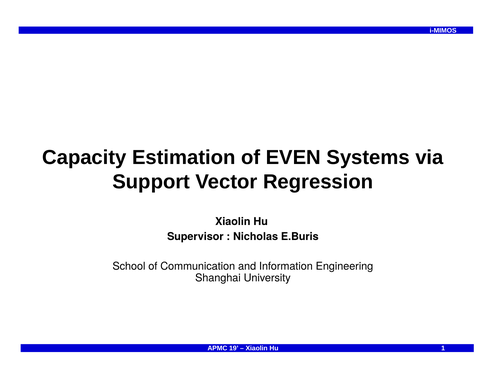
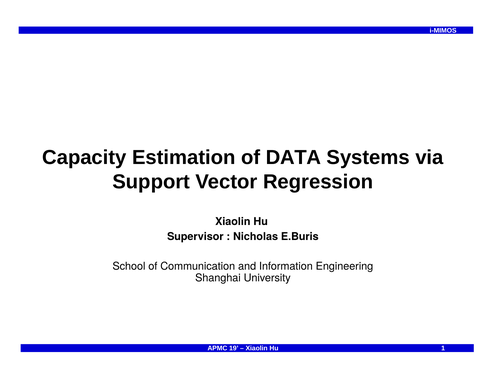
EVEN: EVEN -> DATA
